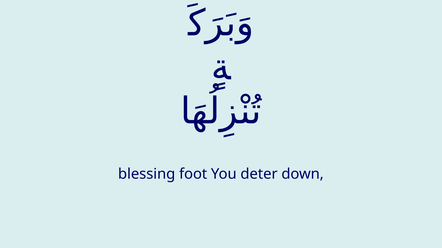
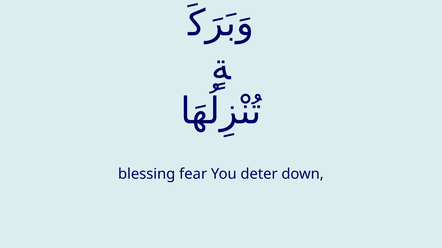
foot: foot -> fear
